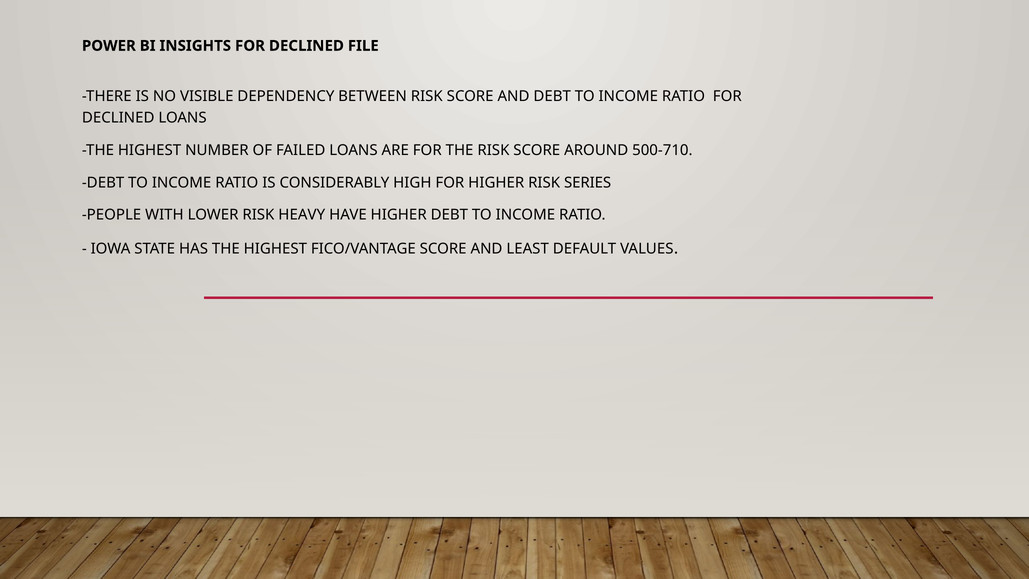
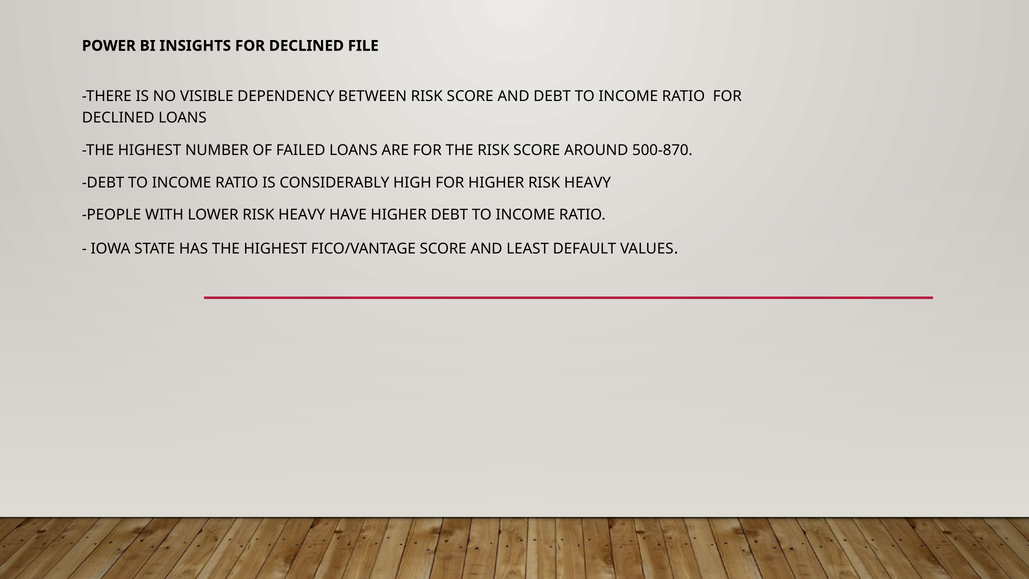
500-710: 500-710 -> 500-870
HIGHER RISK SERIES: SERIES -> HEAVY
